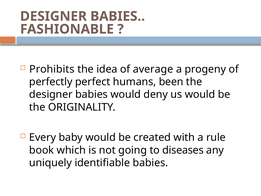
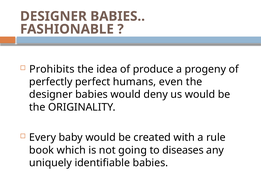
average: average -> produce
been: been -> even
